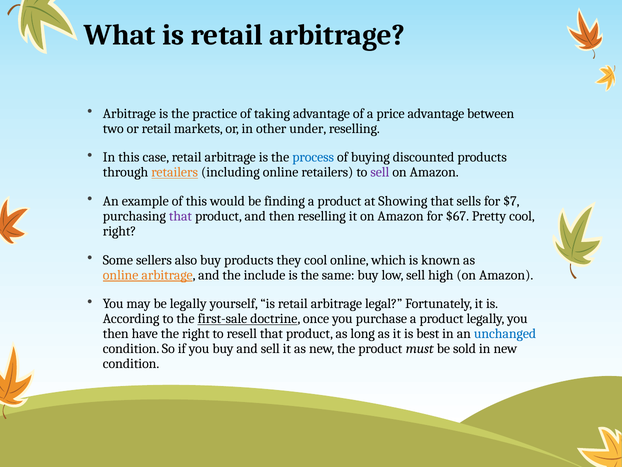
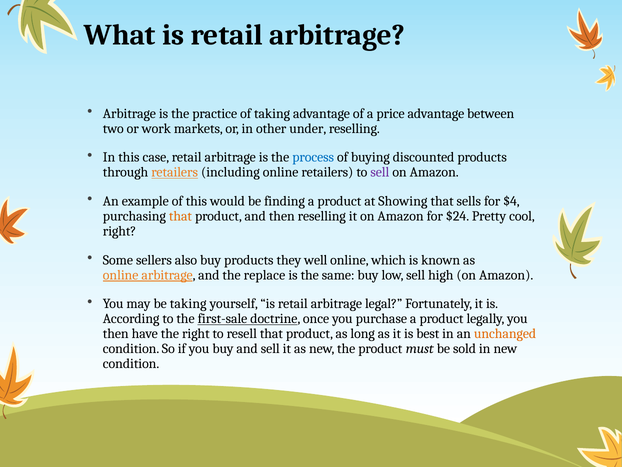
or retail: retail -> work
$7: $7 -> $4
that at (180, 216) colour: purple -> orange
$67: $67 -> $24
they cool: cool -> well
include: include -> replace
be legally: legally -> taking
unchanged colour: blue -> orange
